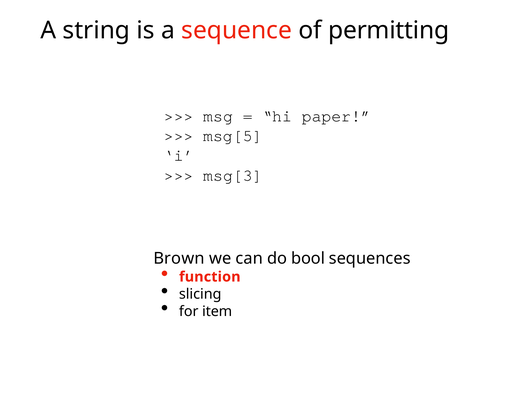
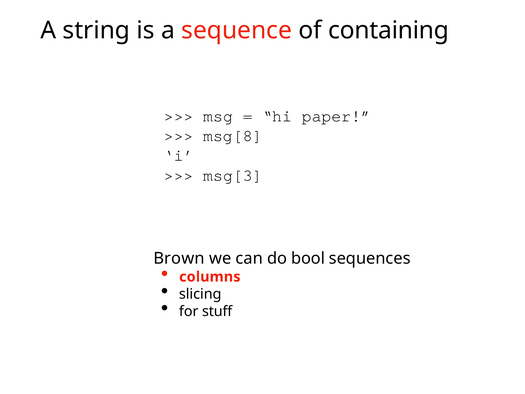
permitting: permitting -> containing
msg[5: msg[5 -> msg[8
function: function -> columns
item: item -> stuff
